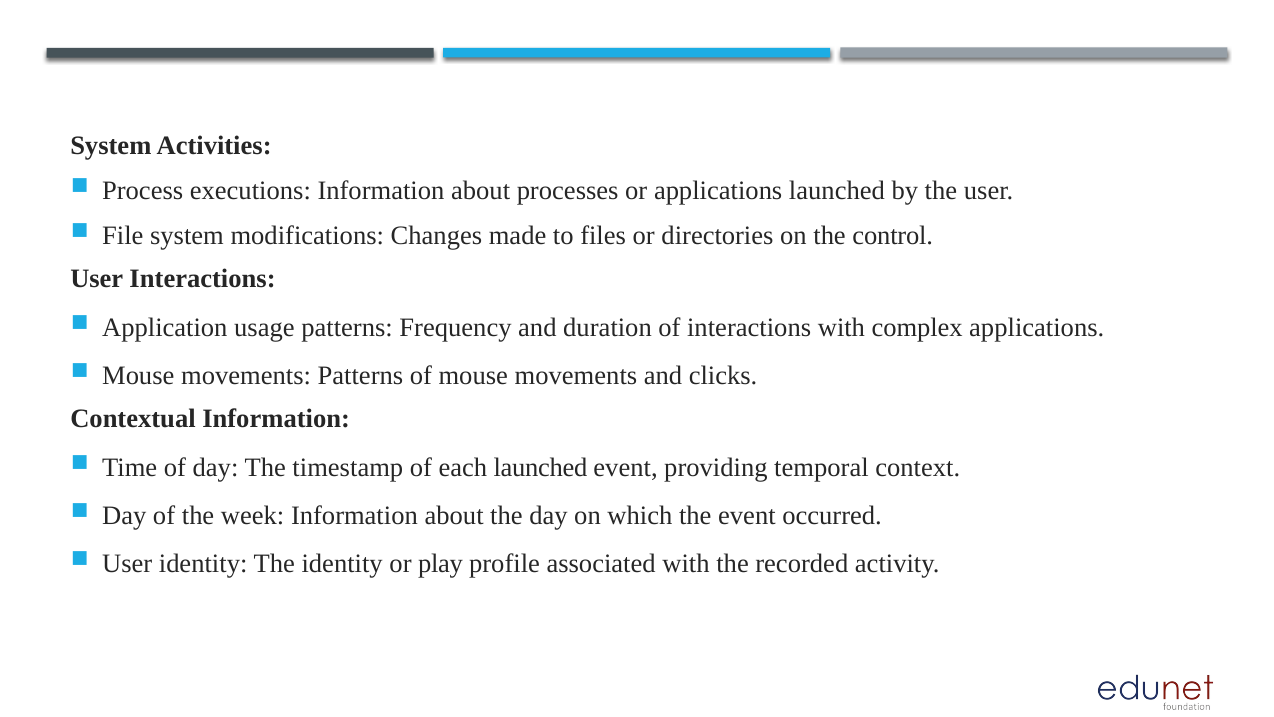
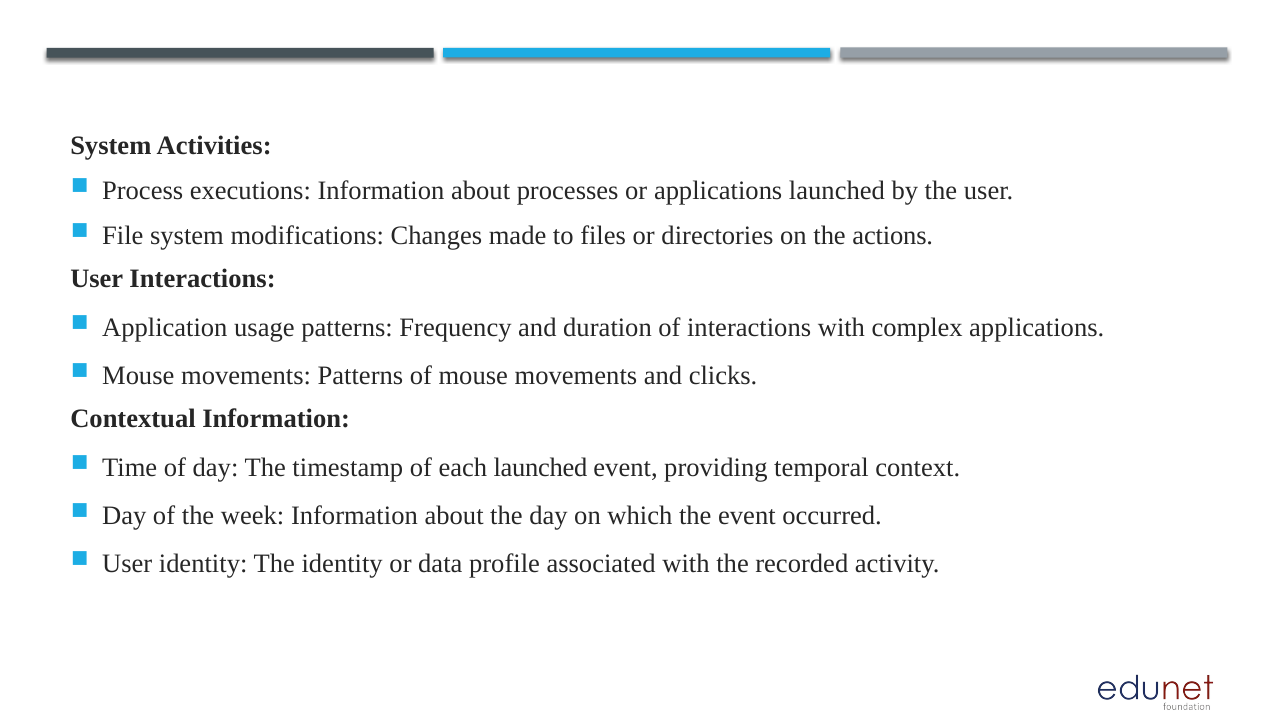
control: control -> actions
play: play -> data
